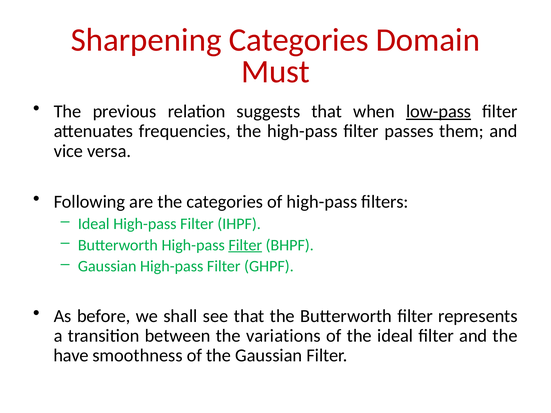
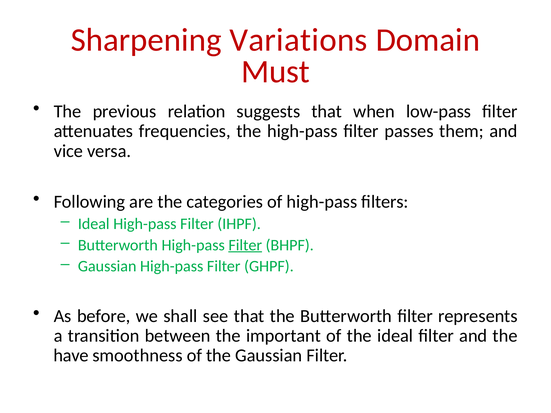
Sharpening Categories: Categories -> Variations
low-pass underline: present -> none
variations: variations -> important
